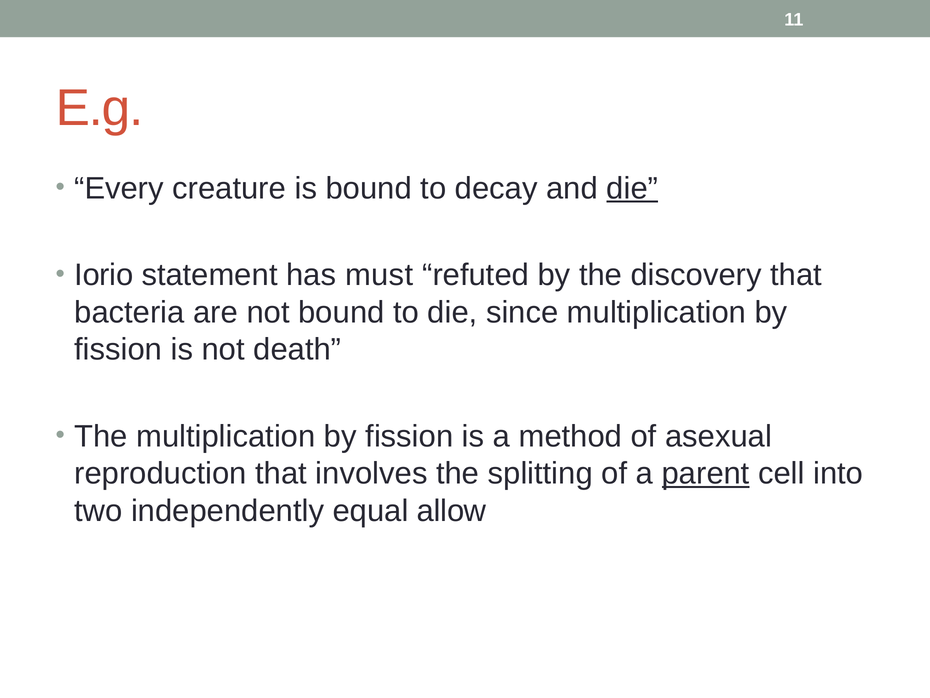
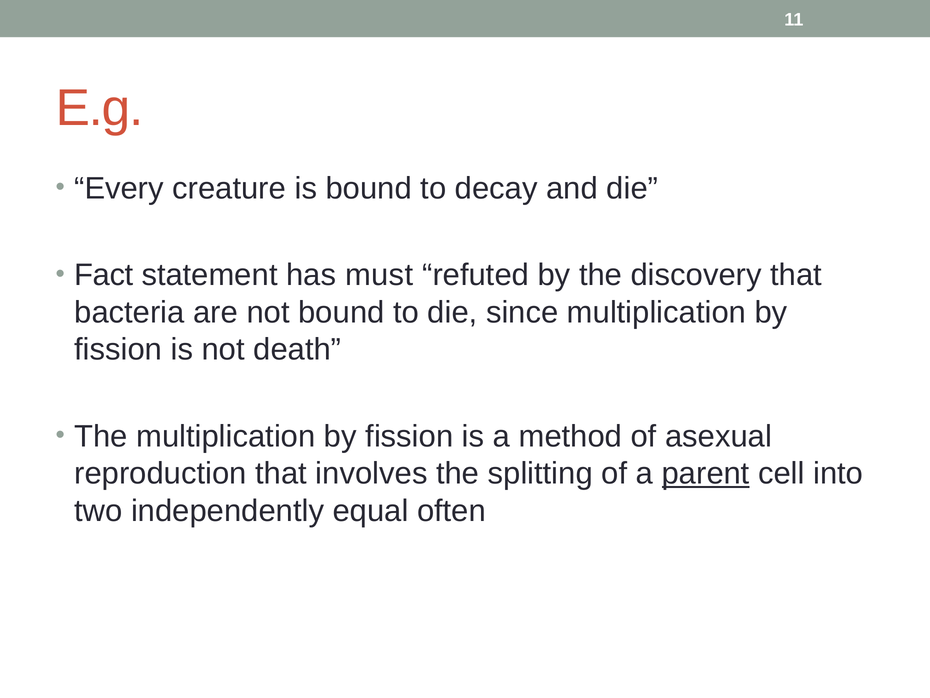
die at (632, 188) underline: present -> none
Iorio: Iorio -> Fact
allow: allow -> often
